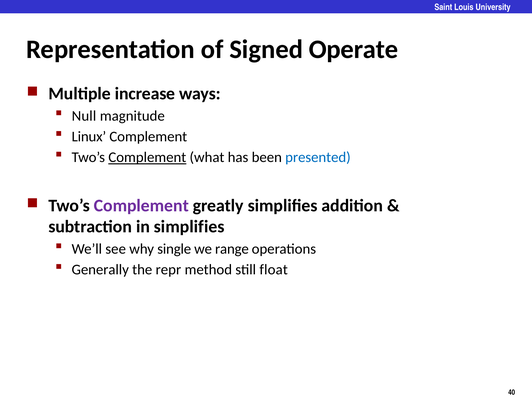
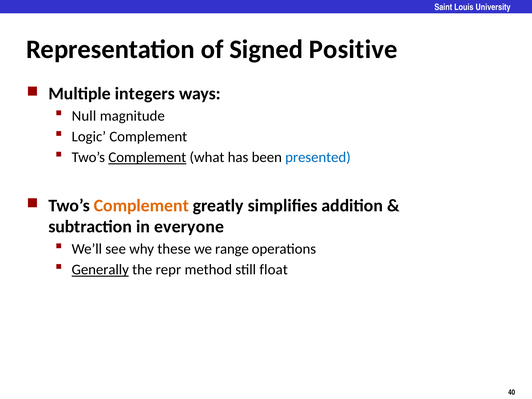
Operate: Operate -> Positive
increase: increase -> integers
Linux: Linux -> Logic
Complement at (141, 206) colour: purple -> orange
in simplifies: simplifies -> everyone
single: single -> these
Generally underline: none -> present
